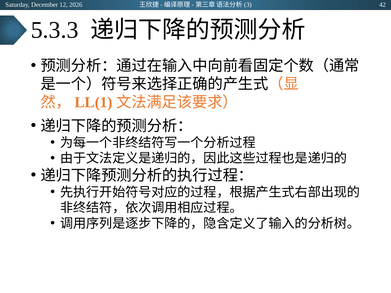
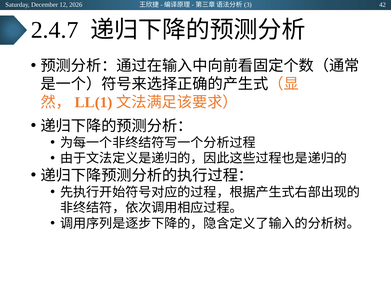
5.3.3: 5.3.3 -> 2.4.7
